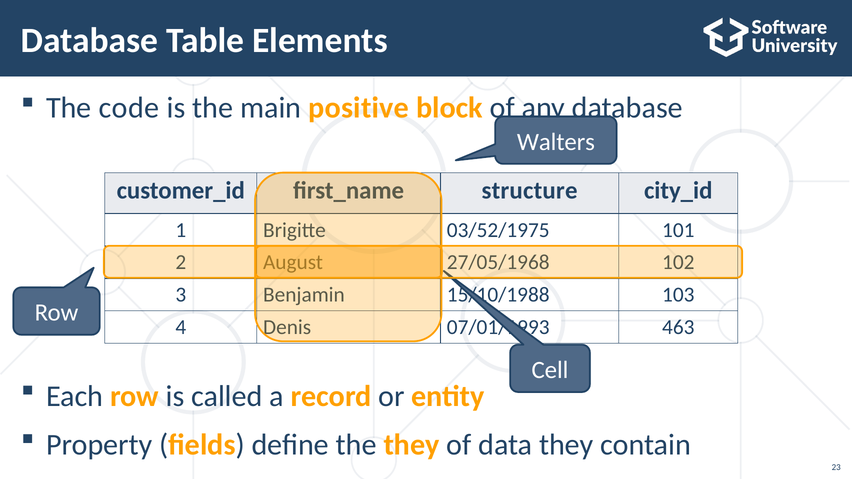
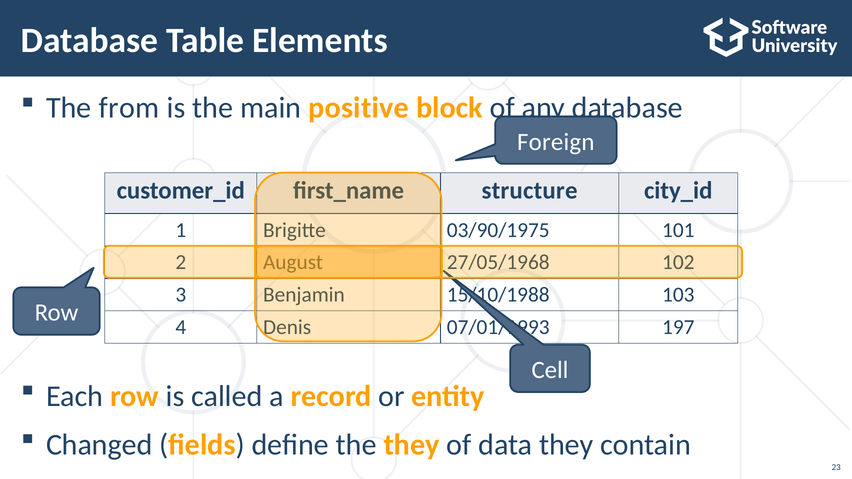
code: code -> from
Walters: Walters -> Foreign
03/52/1975: 03/52/1975 -> 03/90/1975
463: 463 -> 197
Property: Property -> Changed
